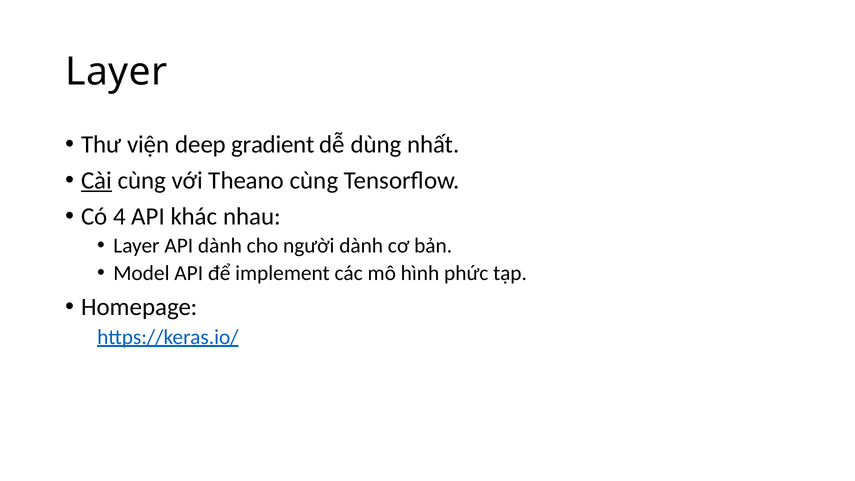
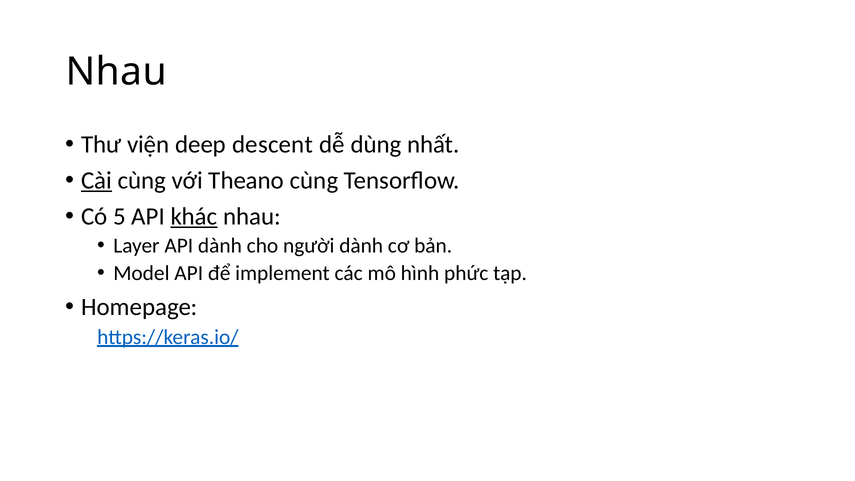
Layer at (116, 72): Layer -> Nhau
gradient: gradient -> descent
4: 4 -> 5
khác underline: none -> present
